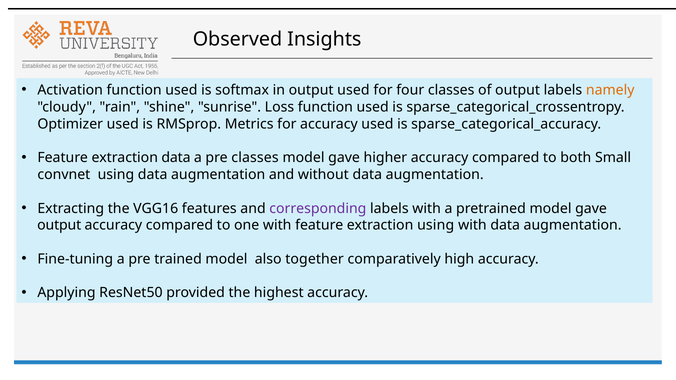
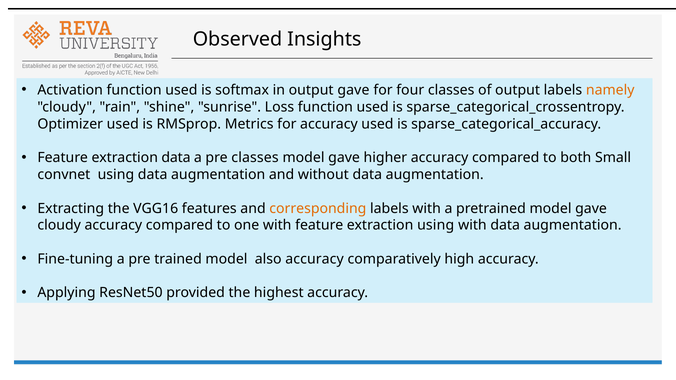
output used: used -> gave
corresponding colour: purple -> orange
output at (59, 225): output -> cloudy
also together: together -> accuracy
